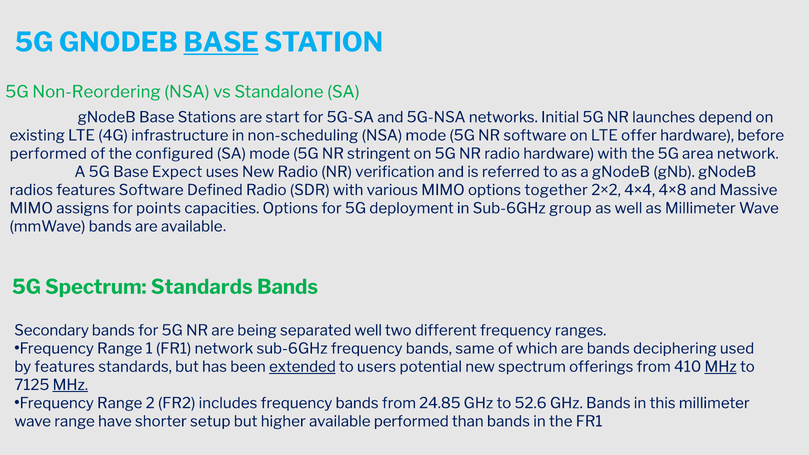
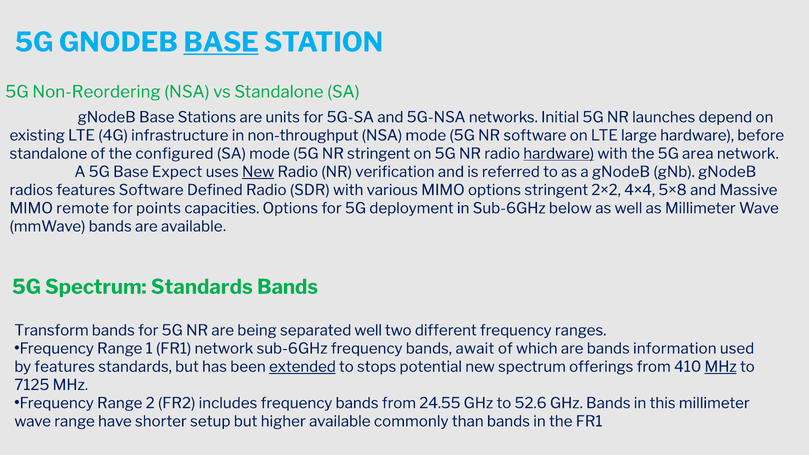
start: start -> units
non-scheduling: non-scheduling -> non-throughput
offer: offer -> large
performed at (48, 154): performed -> standalone
hardware at (559, 154) underline: none -> present
New at (258, 172) underline: none -> present
options together: together -> stringent
4×8: 4×8 -> 5×8
assigns: assigns -> remote
group: group -> below
Secondary: Secondary -> Transform
same: same -> await
deciphering: deciphering -> information
users: users -> stops
MHz at (70, 385) underline: present -> none
24.85: 24.85 -> 24.55
available performed: performed -> commonly
